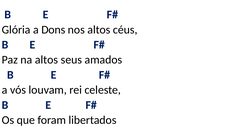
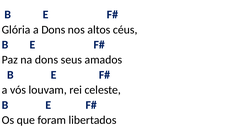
na altos: altos -> dons
